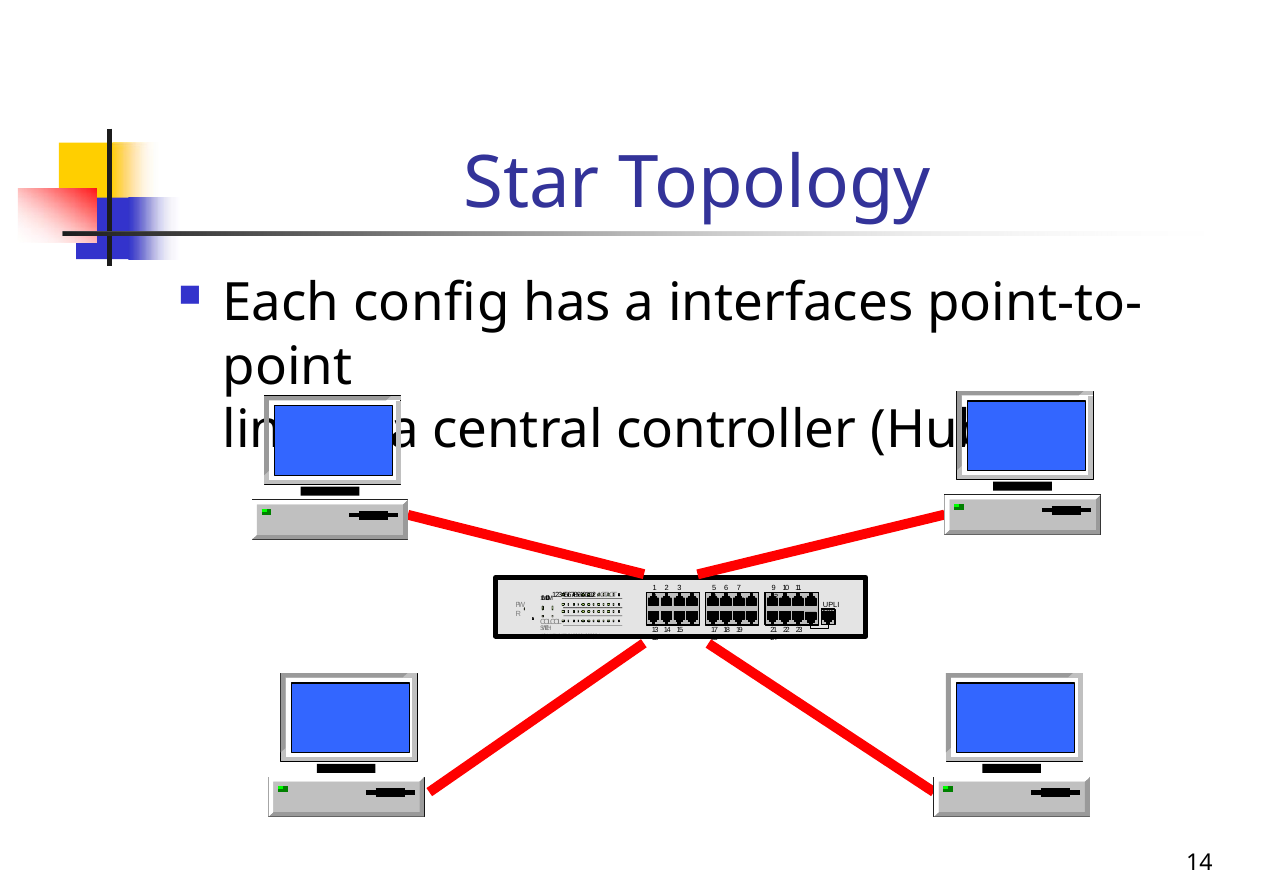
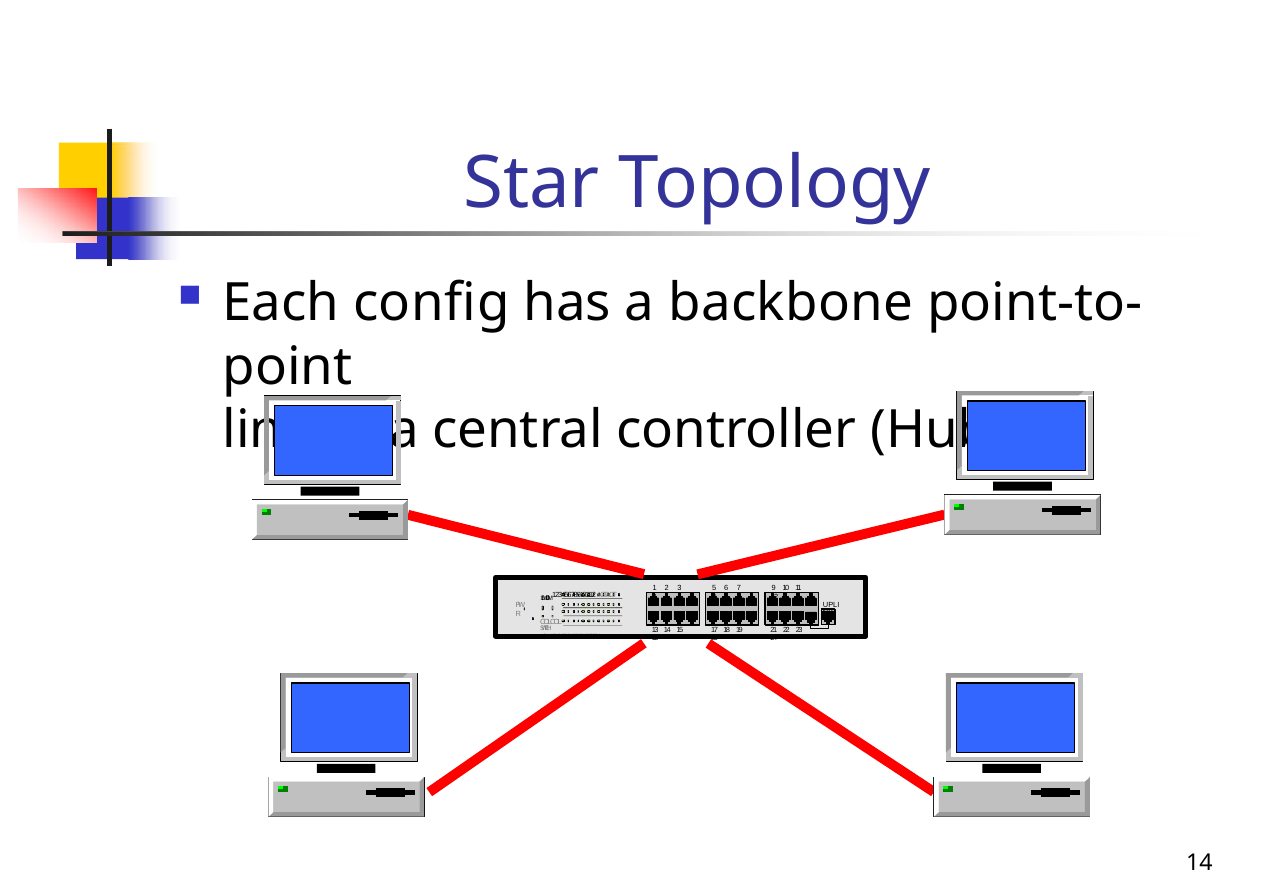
interfaces: interfaces -> backbone
